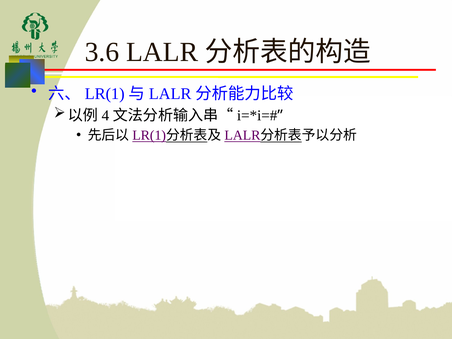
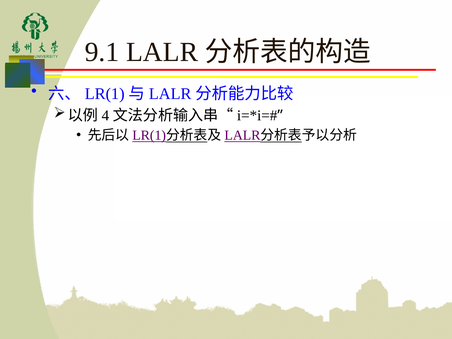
3.6: 3.6 -> 9.1
